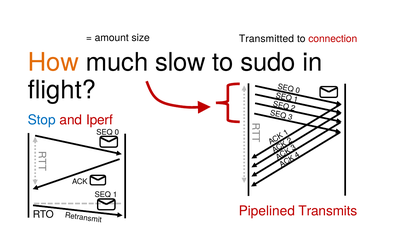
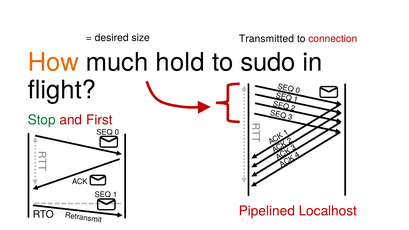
amount: amount -> desired
slow: slow -> hold
Stop colour: blue -> green
Iperf: Iperf -> First
Transmits: Transmits -> Localhost
